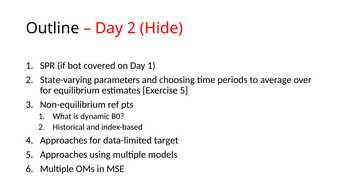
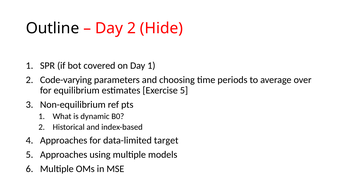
State-varying: State-varying -> Code-varying
